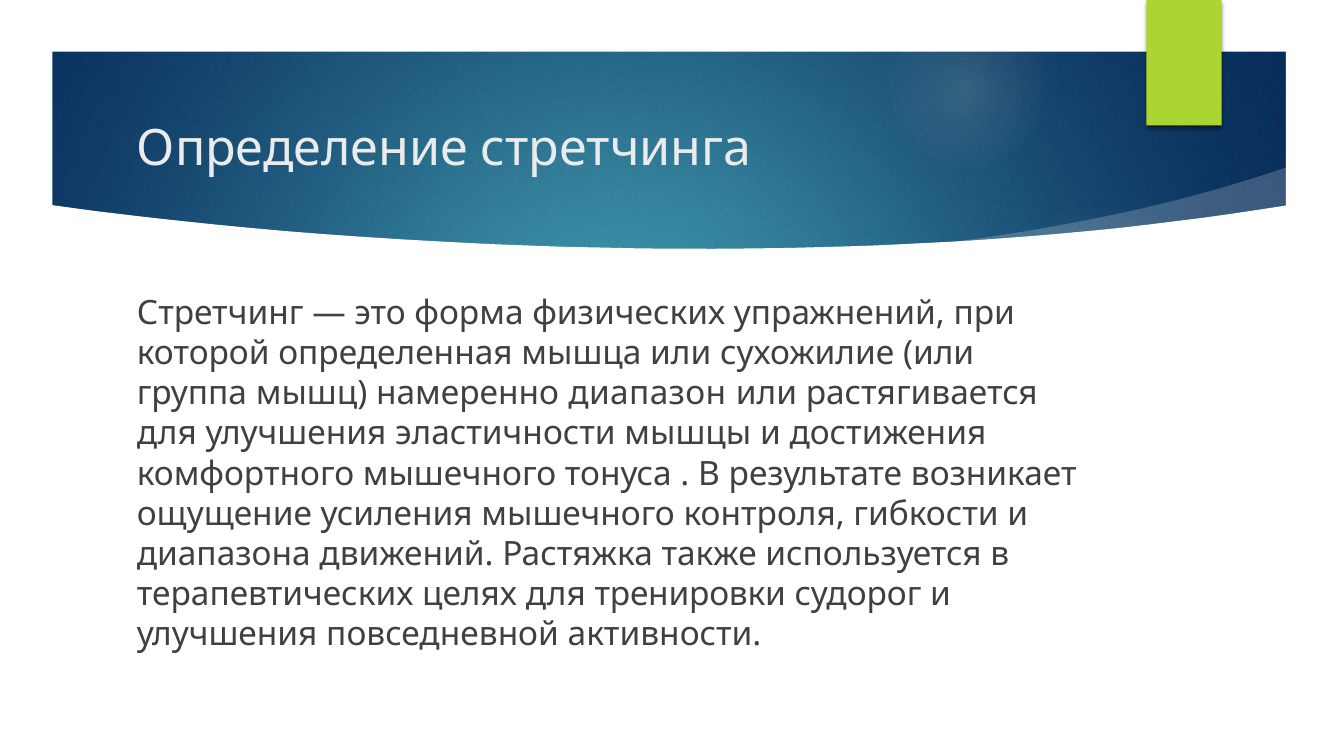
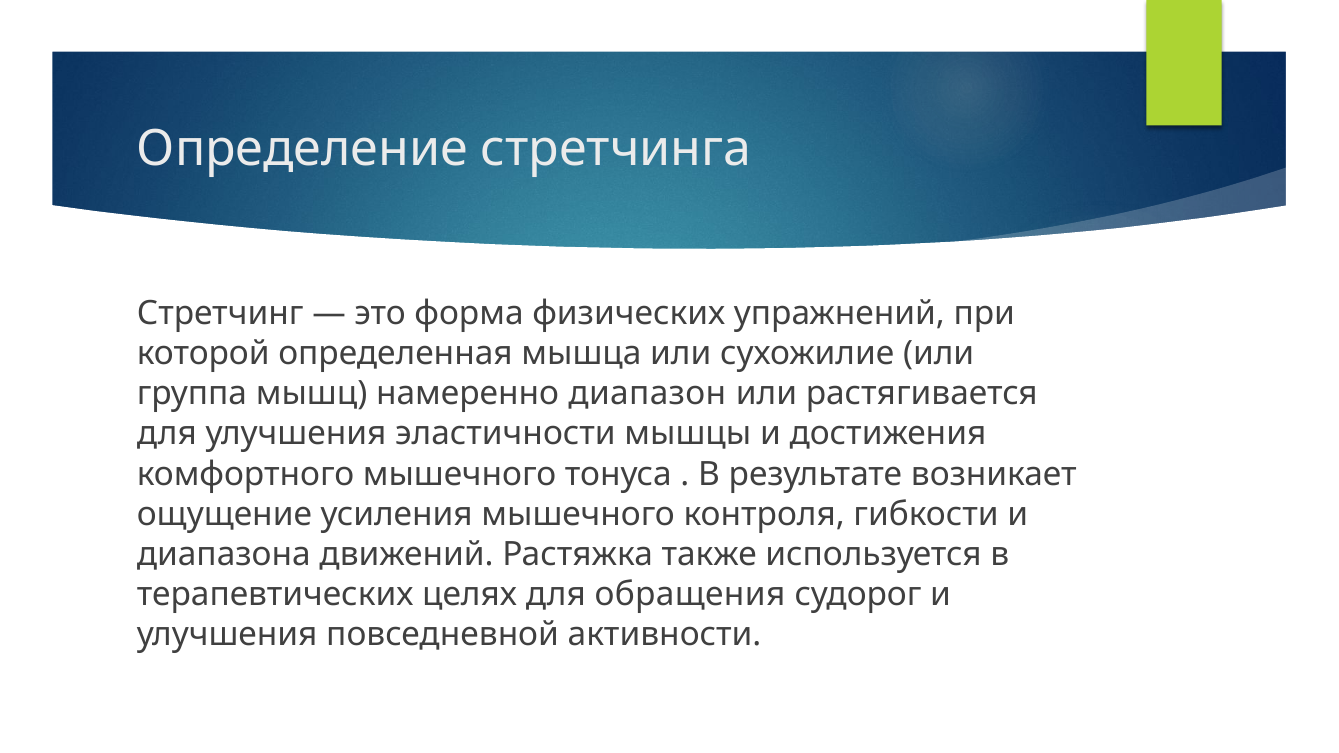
тренировки: тренировки -> обращения
